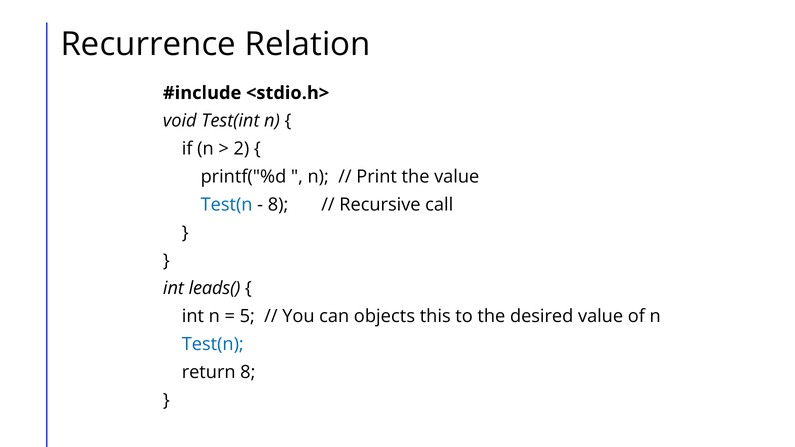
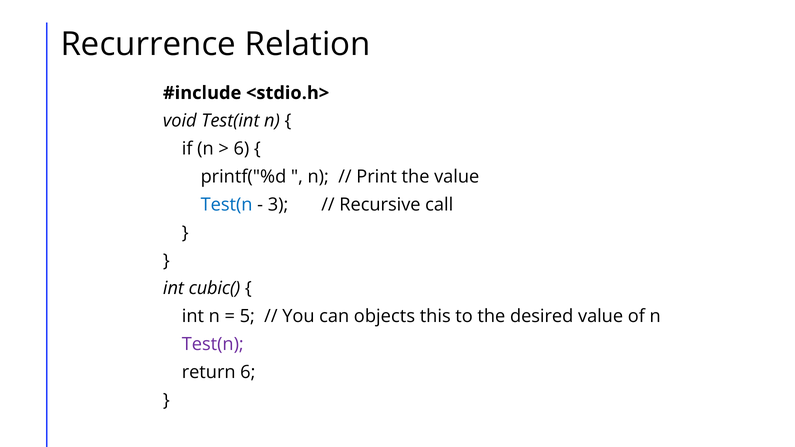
2 at (241, 149): 2 -> 6
8 at (278, 205): 8 -> 3
leads(: leads( -> cubic(
Test(n at (213, 344) colour: blue -> purple
return 8: 8 -> 6
